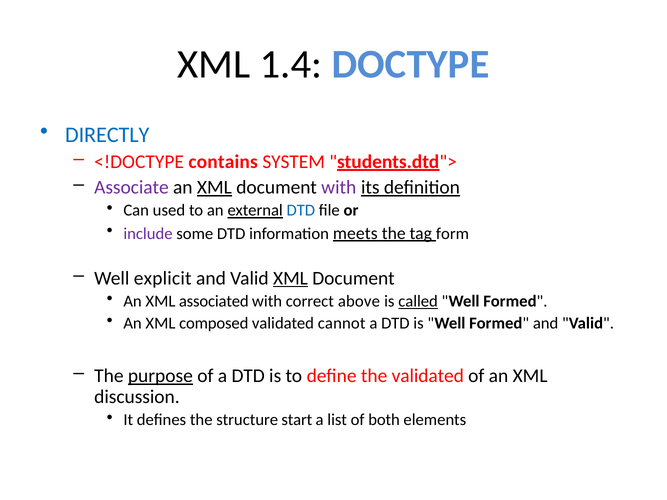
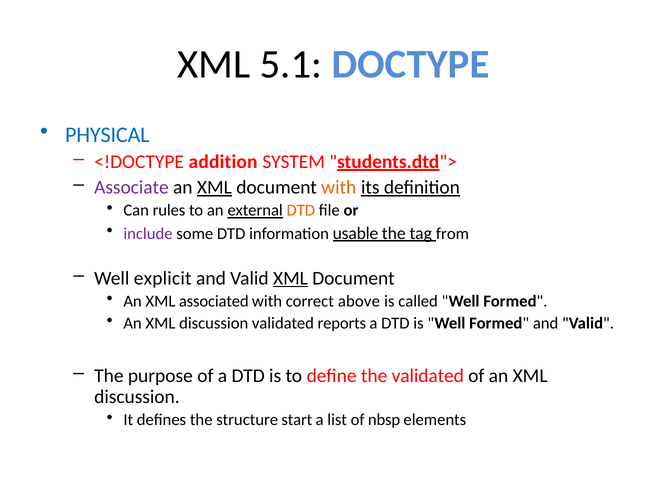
1.4: 1.4 -> 5.1
DIRECTLY: DIRECTLY -> PHYSICAL
contains: contains -> addition
with at (339, 187) colour: purple -> orange
used: used -> rules
DTD at (301, 211) colour: blue -> orange
meets: meets -> usable
form: form -> from
called underline: present -> none
composed at (214, 323): composed -> discussion
cannot: cannot -> reports
purpose underline: present -> none
both: both -> nbsp
